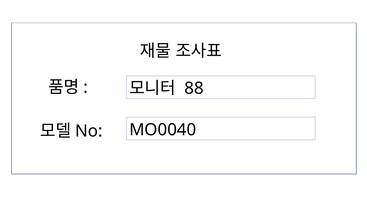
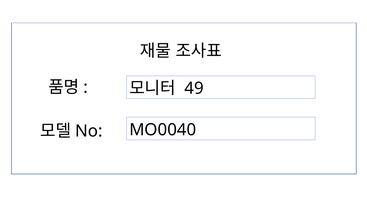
88: 88 -> 49
